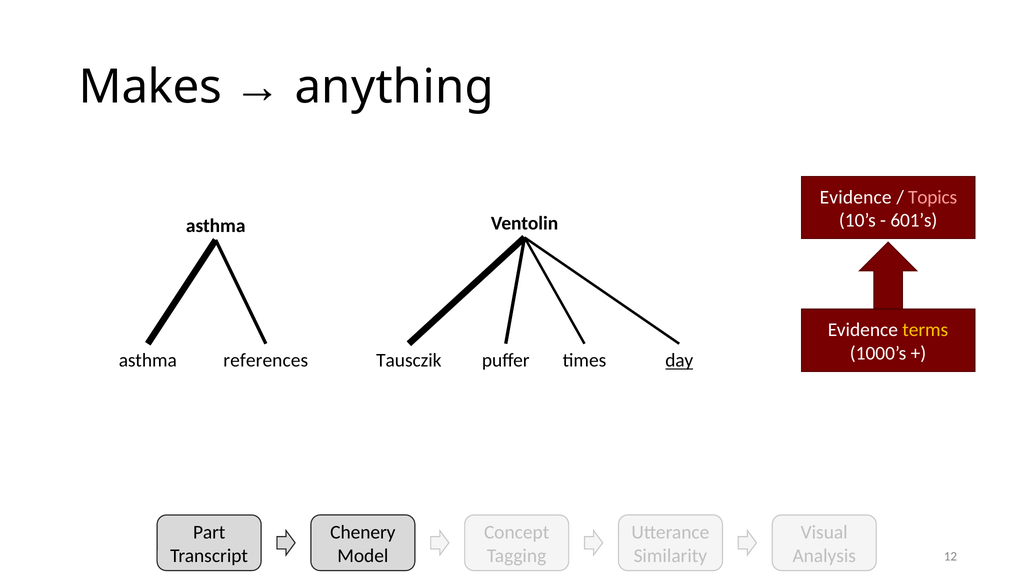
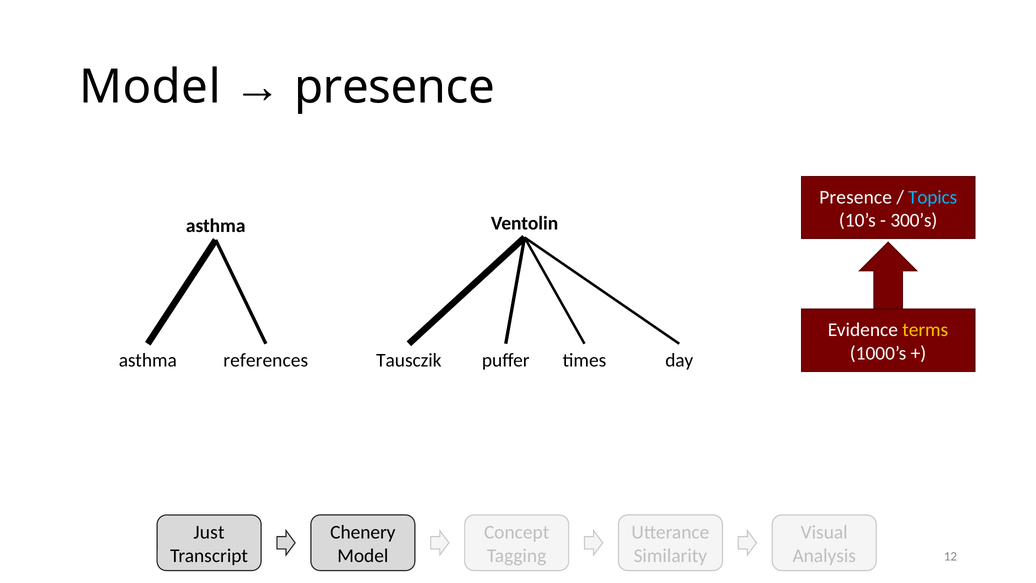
Makes at (150, 87): Makes -> Model
anything at (394, 87): anything -> presence
Evidence at (856, 197): Evidence -> Presence
Topics colour: pink -> light blue
601’s: 601’s -> 300’s
day underline: present -> none
Part: Part -> Just
